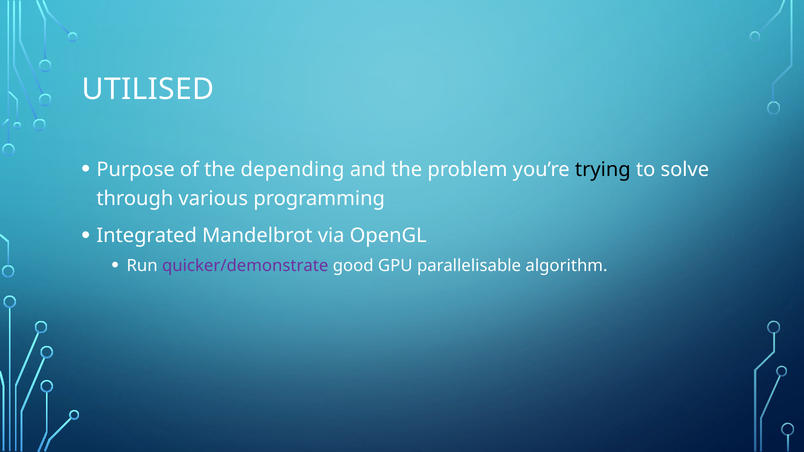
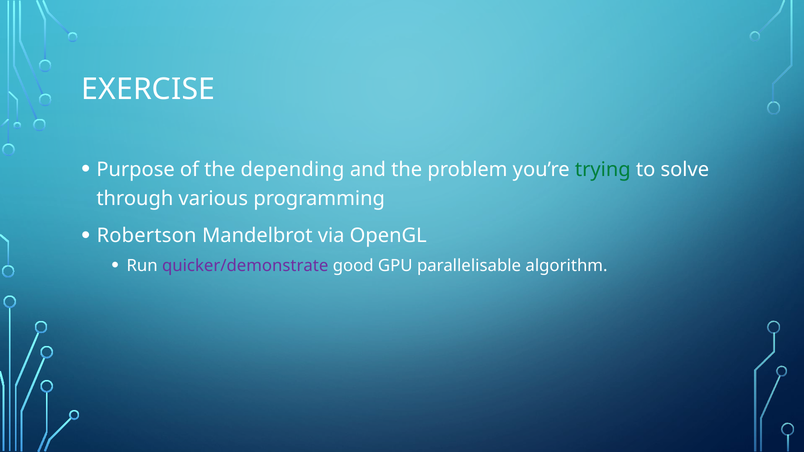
UTILISED: UTILISED -> EXERCISE
trying colour: black -> green
Integrated: Integrated -> Robertson
